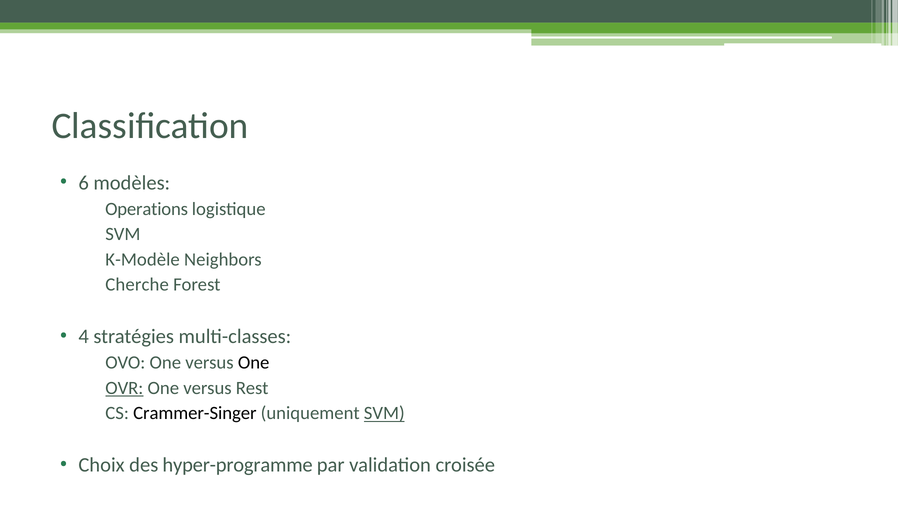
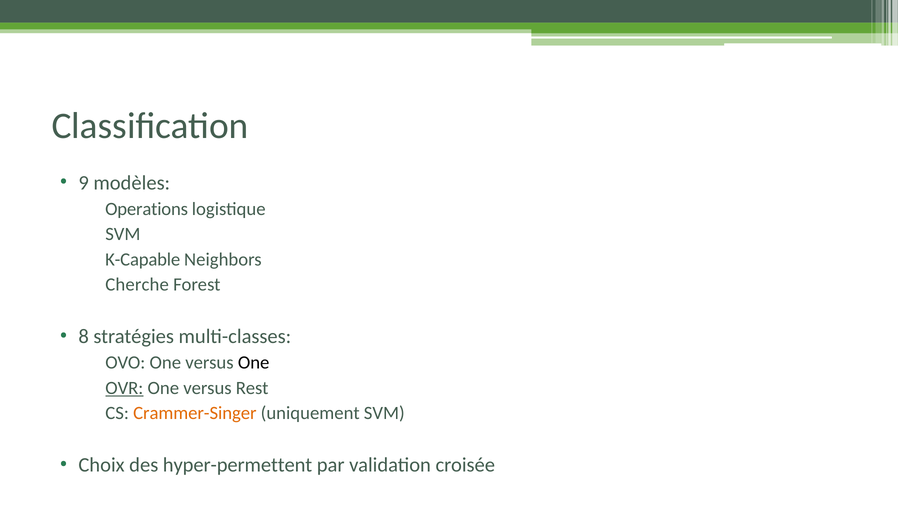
6: 6 -> 9
K-Modèle: K-Modèle -> K-Capable
4: 4 -> 8
Crammer-Singer colour: black -> orange
SVM at (384, 413) underline: present -> none
hyper-programme: hyper-programme -> hyper-permettent
